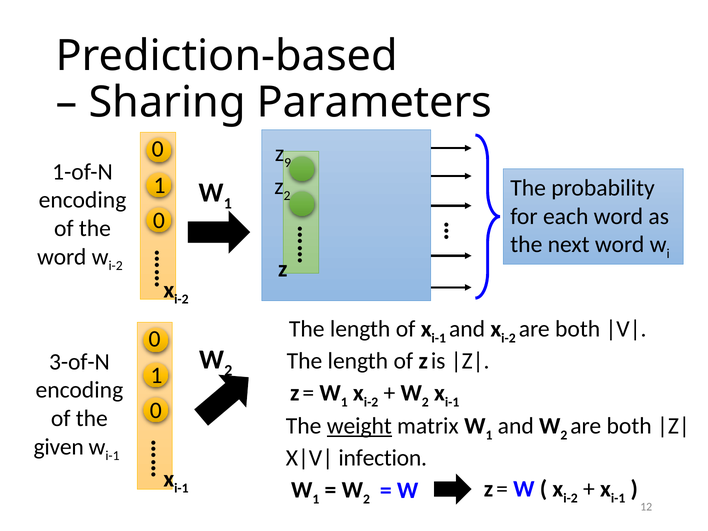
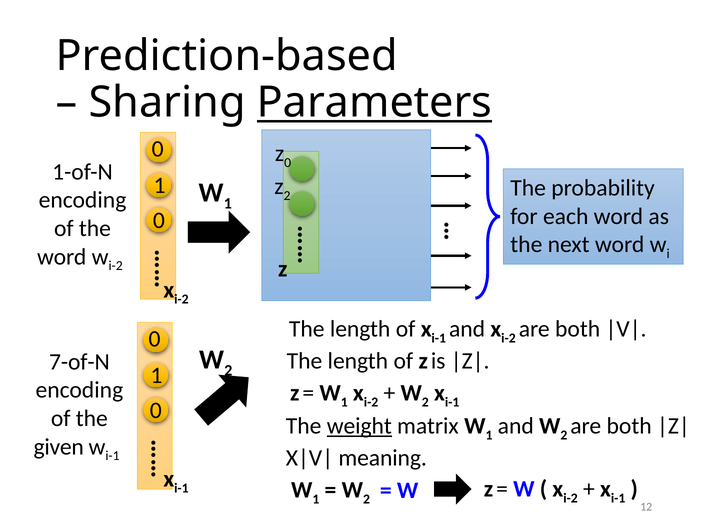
Parameters underline: none -> present
z 9: 9 -> 0
3-of-N: 3-of-N -> 7-of-N
infection: infection -> meaning
